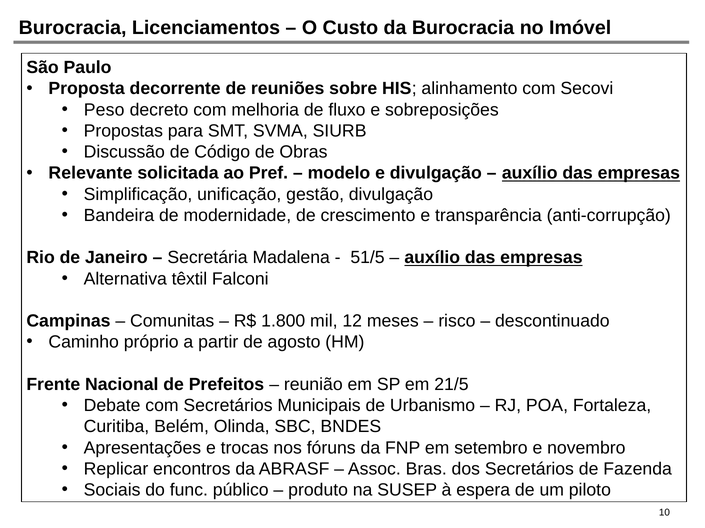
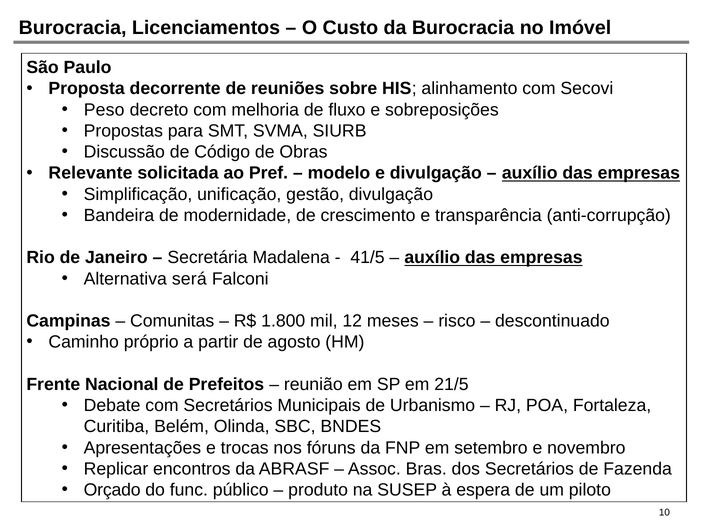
51/5: 51/5 -> 41/5
têxtil: têxtil -> será
Sociais: Sociais -> Orçado
